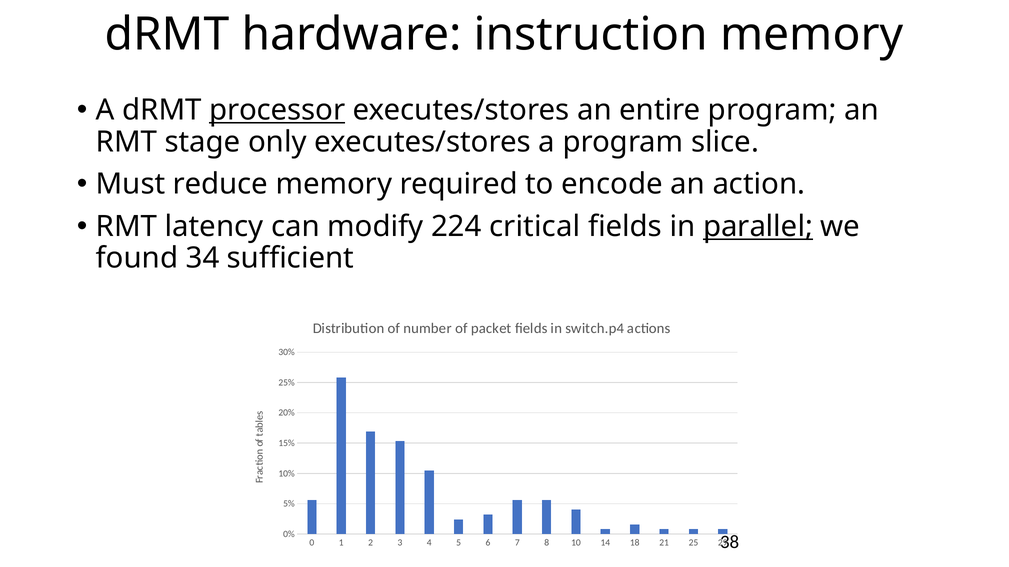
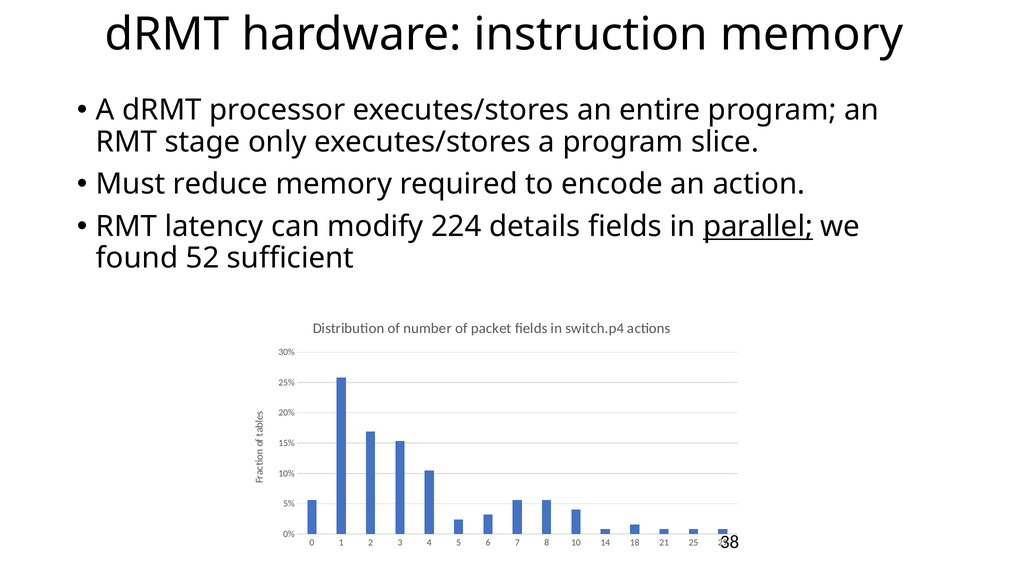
processor underline: present -> none
critical: critical -> details
34: 34 -> 52
